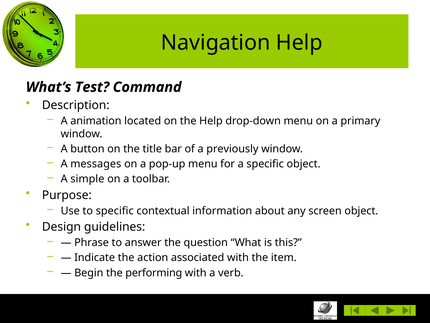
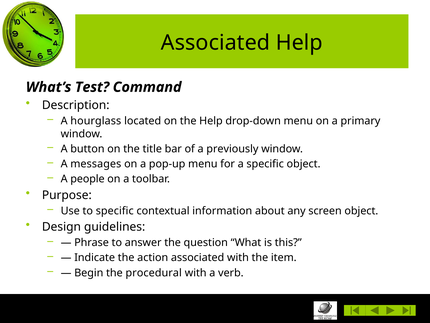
Navigation at (216, 43): Navigation -> Associated
animation: animation -> hourglass
simple: simple -> people
performing: performing -> procedural
